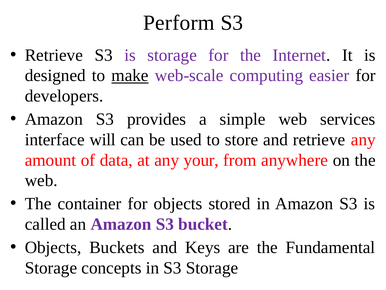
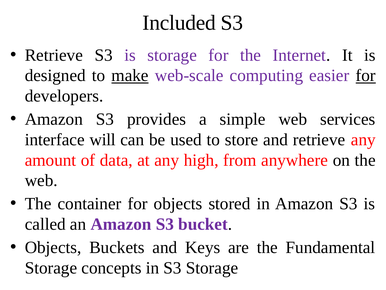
Perform: Perform -> Included
for at (366, 75) underline: none -> present
your: your -> high
